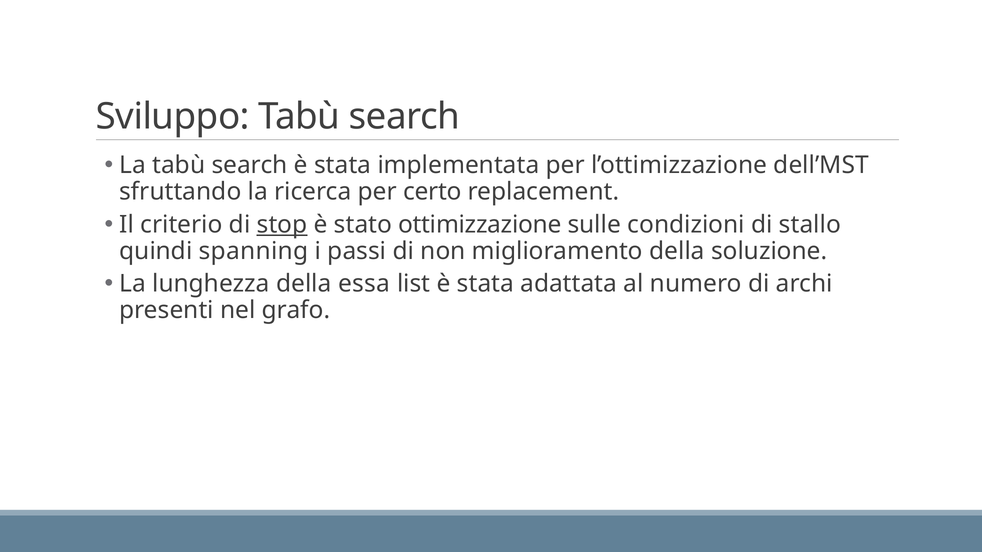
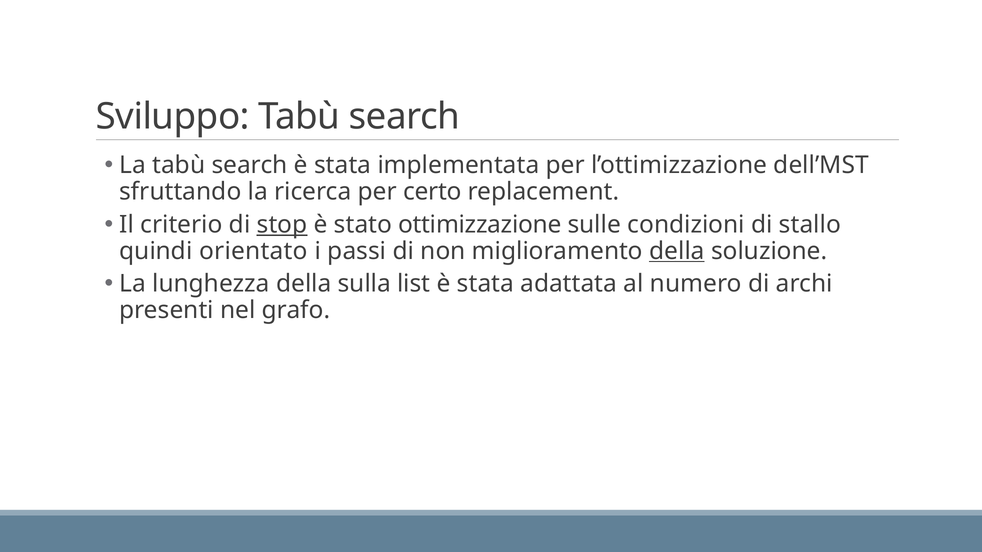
spanning: spanning -> orientato
della at (677, 251) underline: none -> present
essa: essa -> sulla
